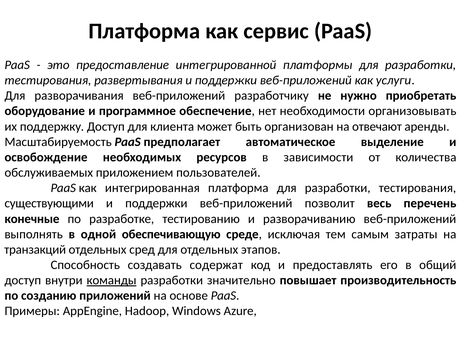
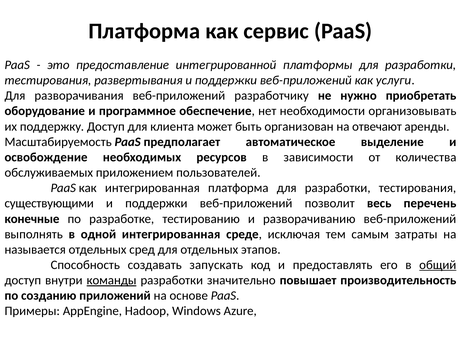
одной обеспечивающую: обеспечивающую -> интегрированная
транзакций: транзакций -> называется
содержат: содержат -> запускать
общий underline: none -> present
